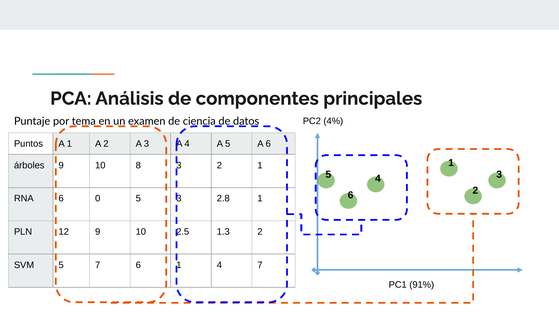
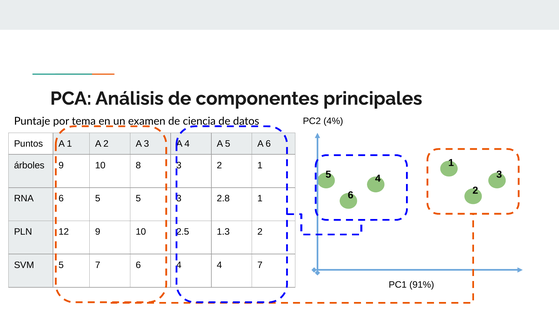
RNA 6 0: 0 -> 5
6 1: 1 -> 4
